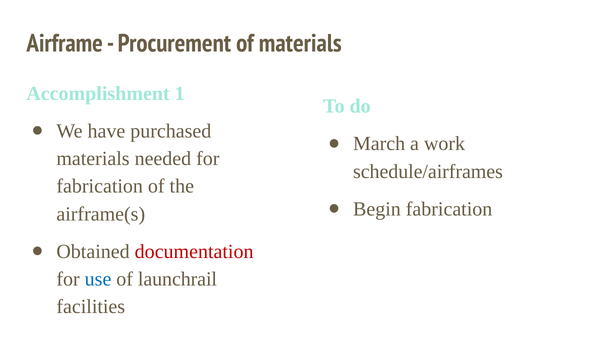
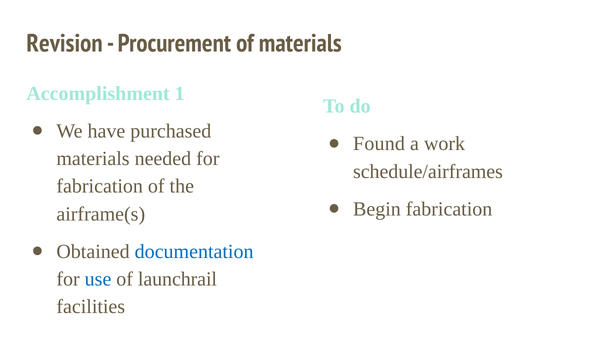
Airframe: Airframe -> Revision
March: March -> Found
documentation colour: red -> blue
